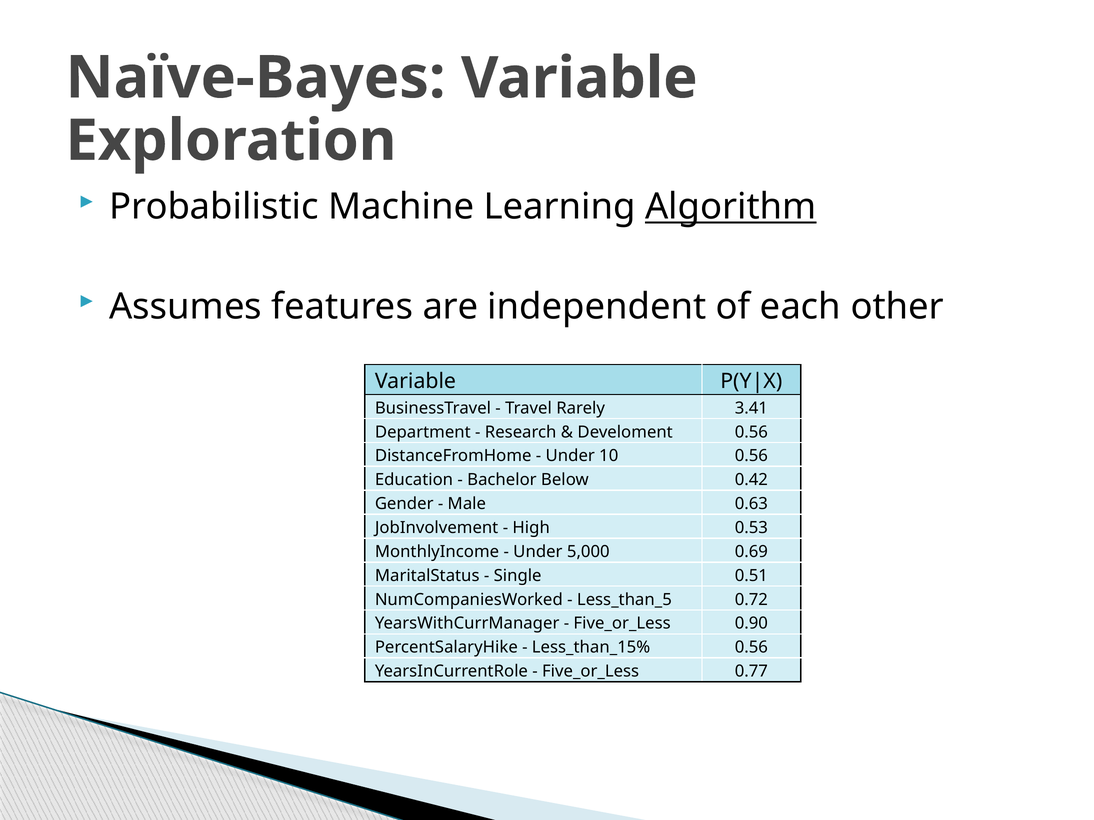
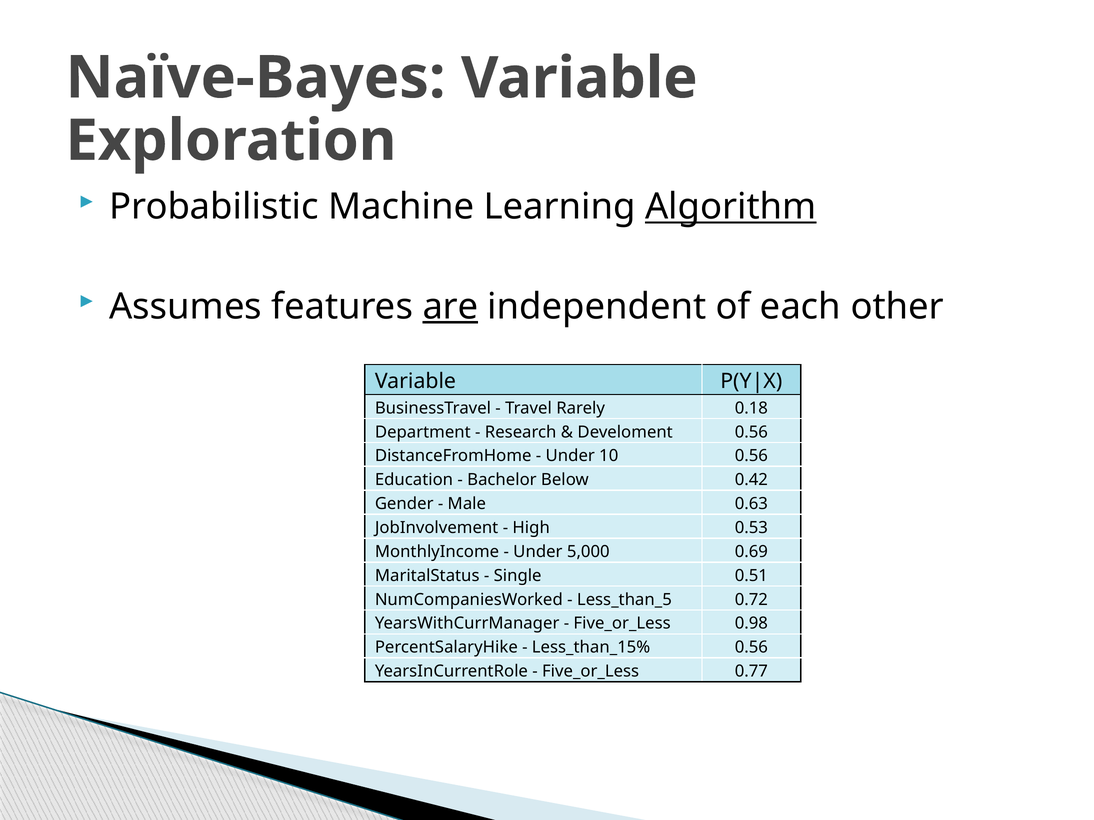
are underline: none -> present
3.41: 3.41 -> 0.18
0.90: 0.90 -> 0.98
